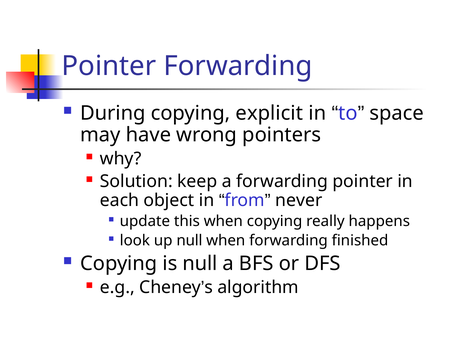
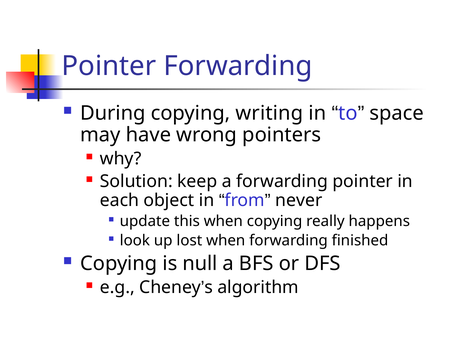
explicit: explicit -> writing
up null: null -> lost
